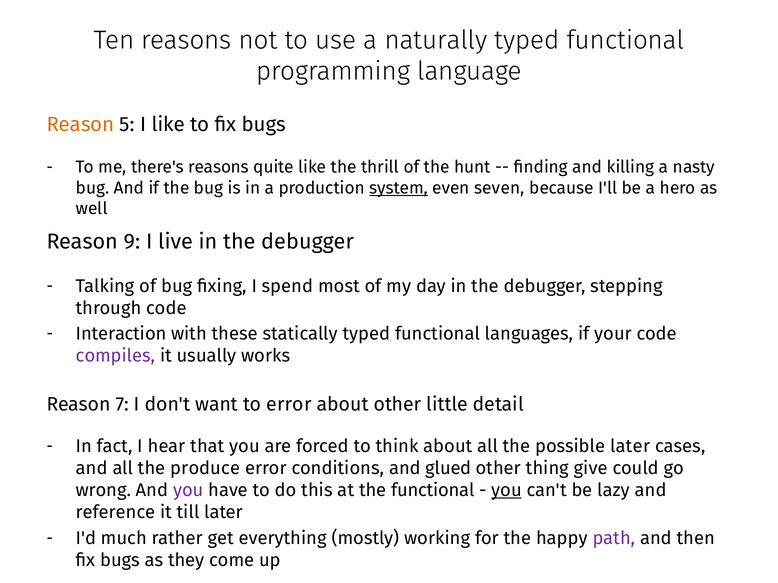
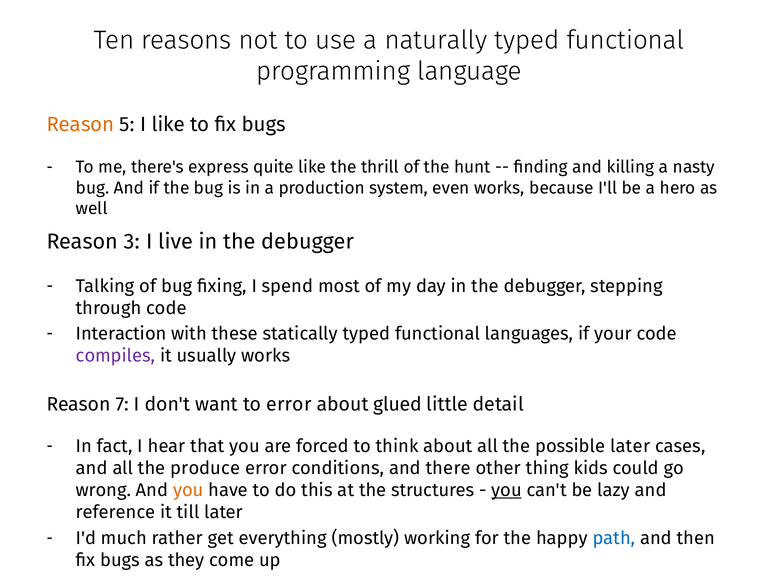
there's reasons: reasons -> express
system underline: present -> none
even seven: seven -> works
9: 9 -> 3
about other: other -> glued
glued: glued -> there
give: give -> kids
you at (188, 491) colour: purple -> orange
the functional: functional -> structures
path colour: purple -> blue
